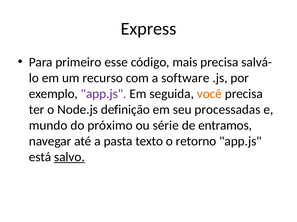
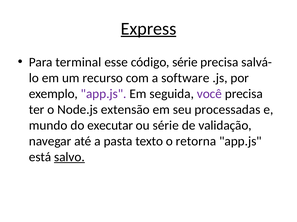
Express underline: none -> present
primeiro: primeiro -> terminal
código mais: mais -> série
você colour: orange -> purple
definição: definição -> extensão
próximo: próximo -> executar
entramos: entramos -> validação
retorno: retorno -> retorna
